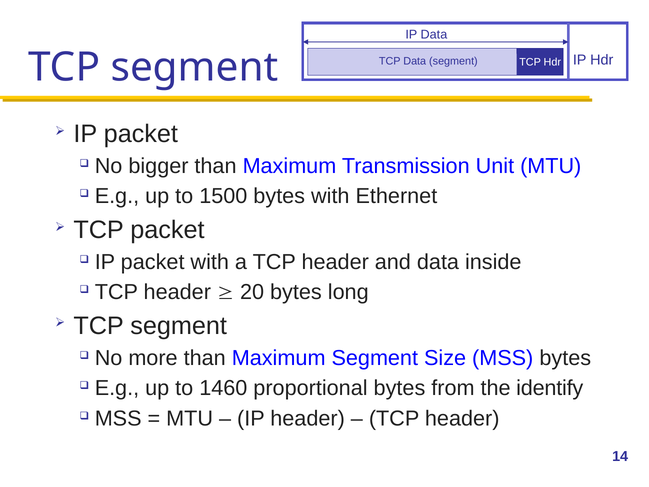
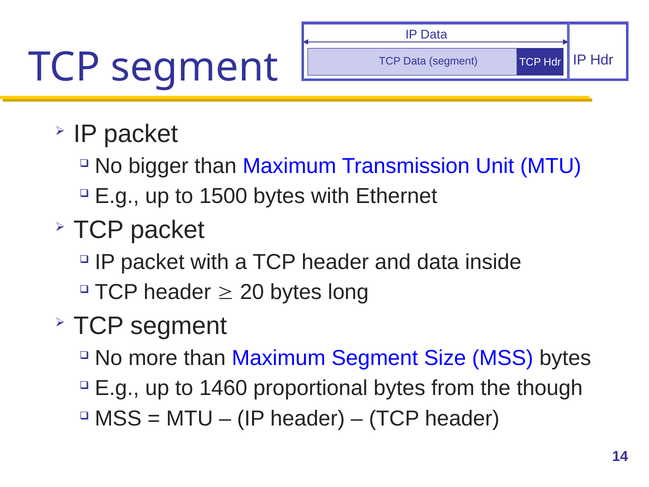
identify: identify -> though
